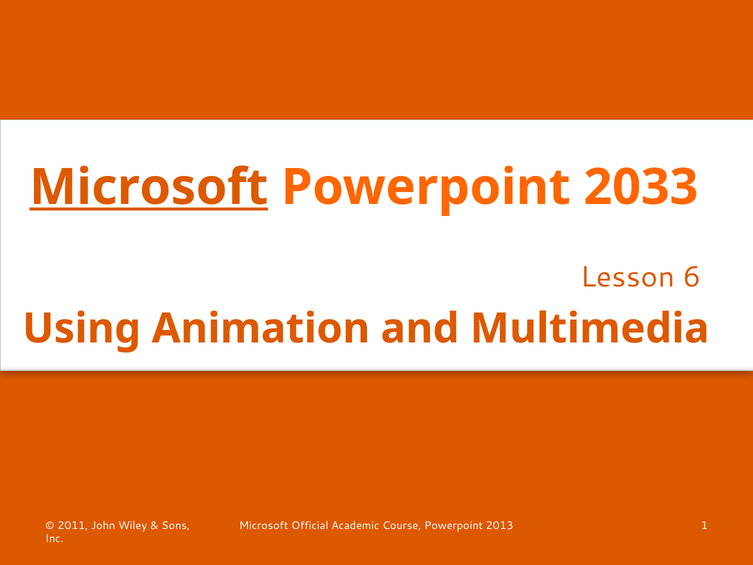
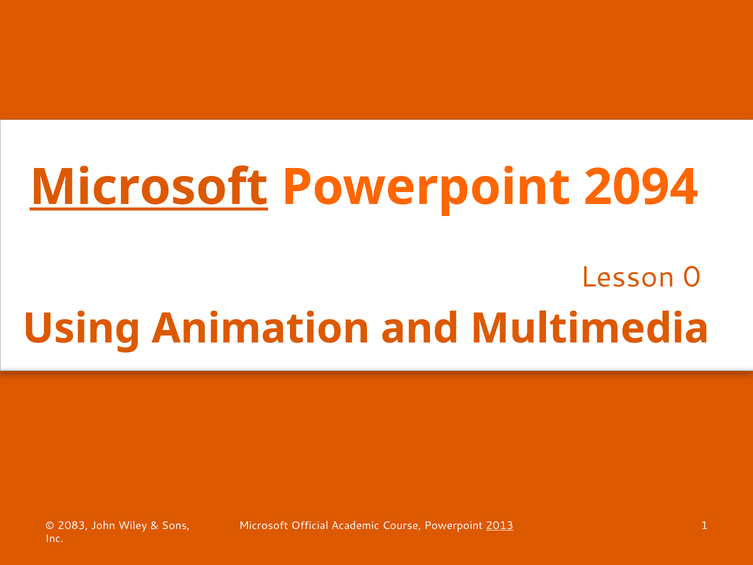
2033: 2033 -> 2094
6: 6 -> 0
2011: 2011 -> 2083
2013 underline: none -> present
